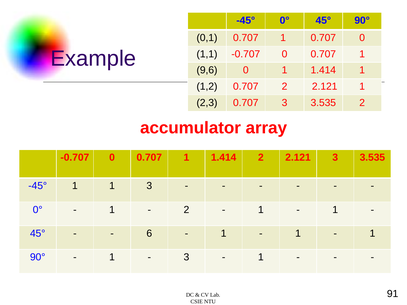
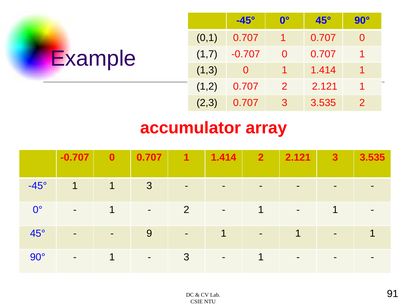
1,1: 1,1 -> 1,7
9,6: 9,6 -> 1,3
6: 6 -> 9
